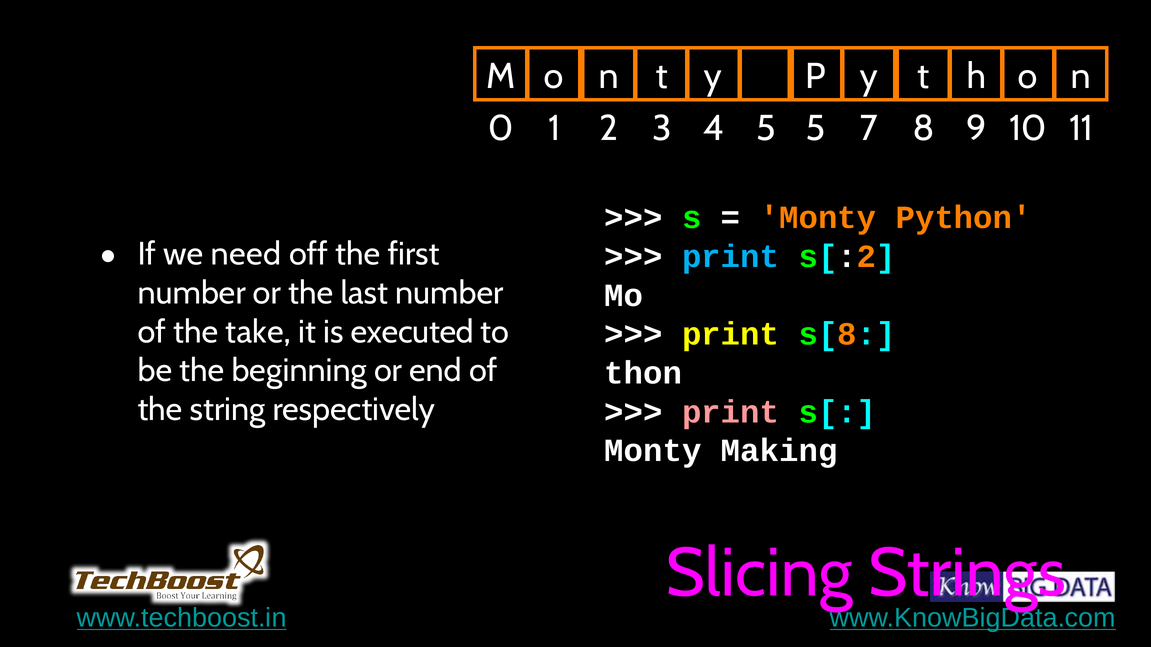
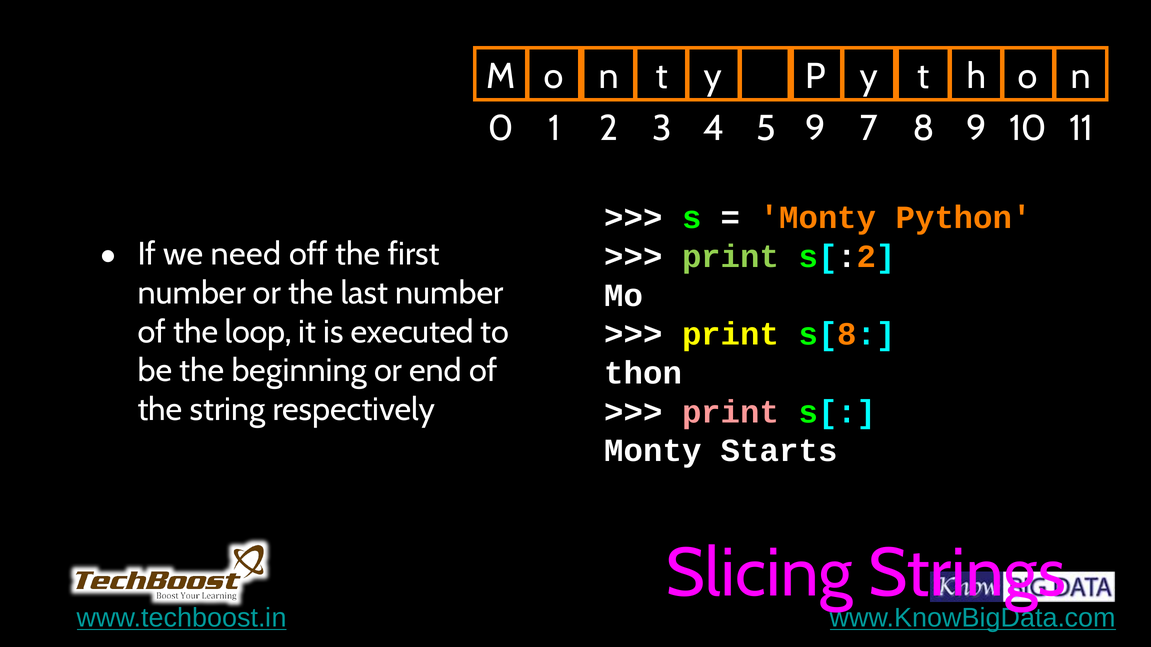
5 5: 5 -> 9
print at (731, 257) colour: light blue -> light green
take: take -> loop
Making: Making -> Starts
